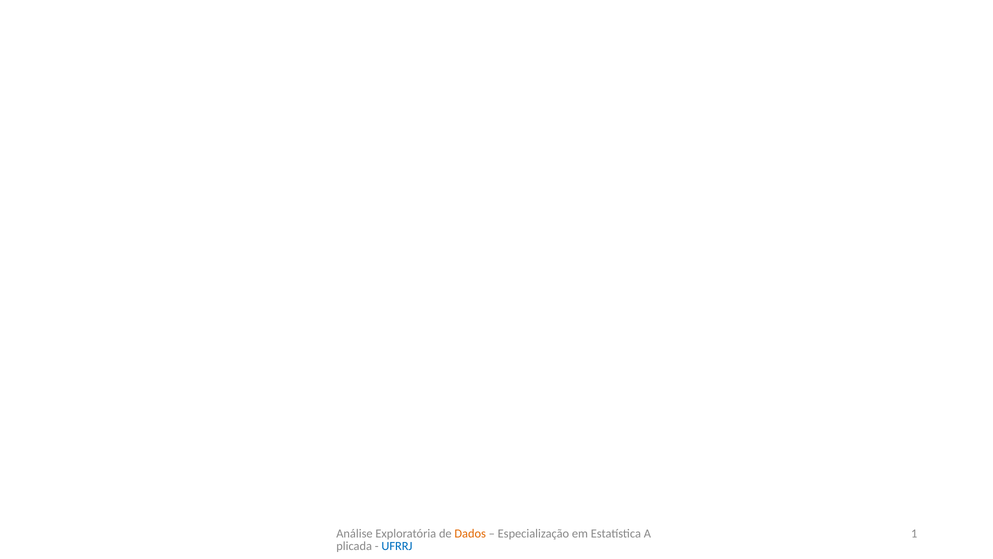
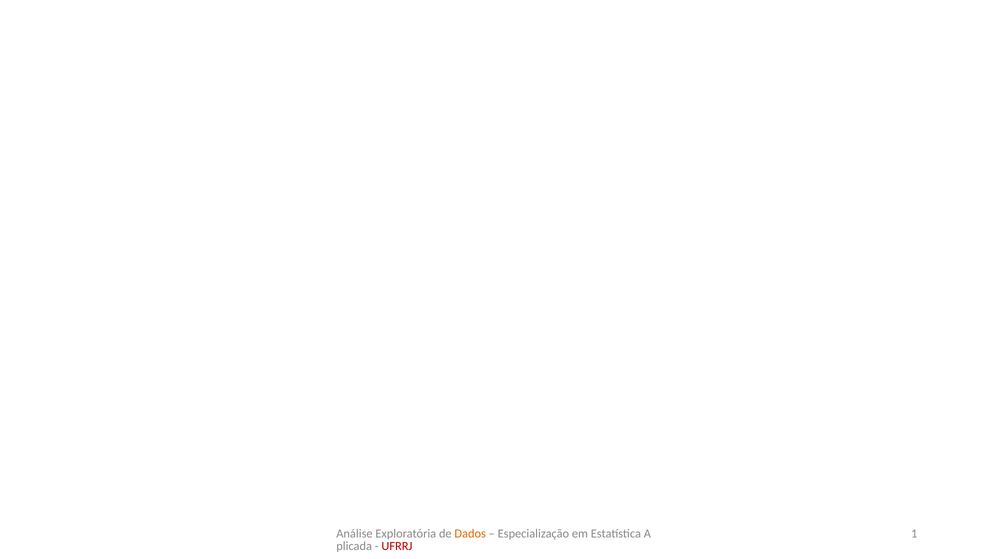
UFRRJ colour: blue -> red
